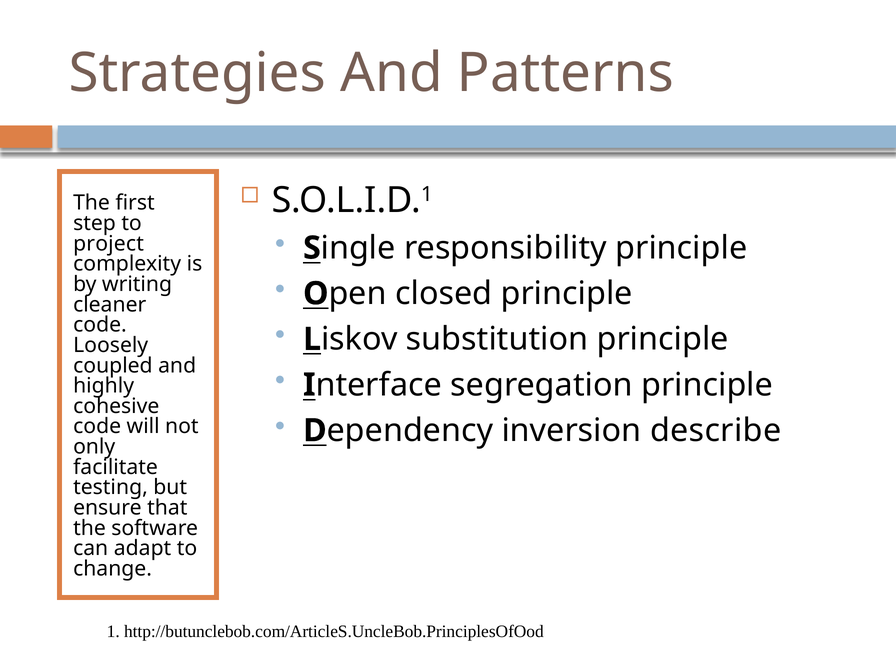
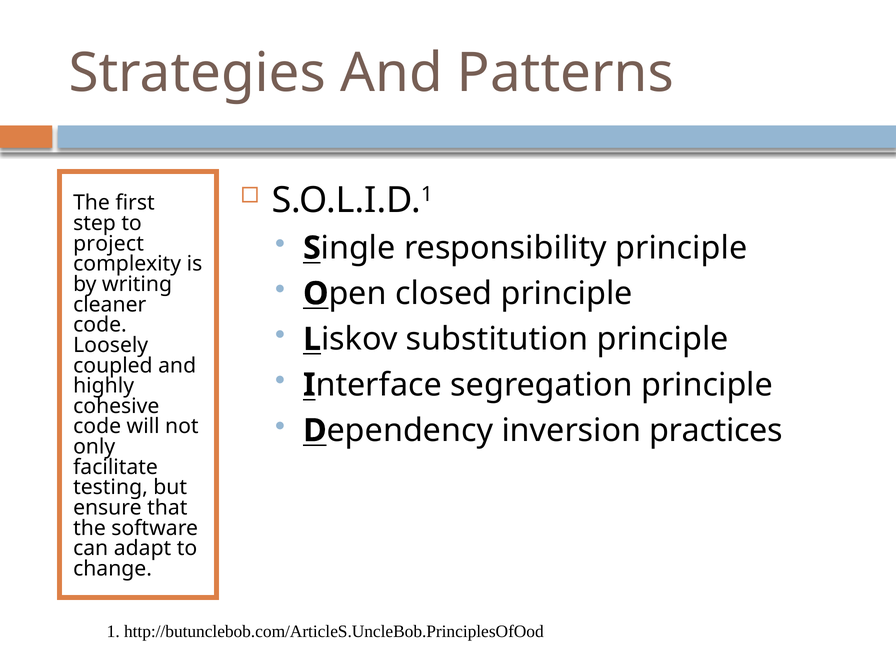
describe: describe -> practices
